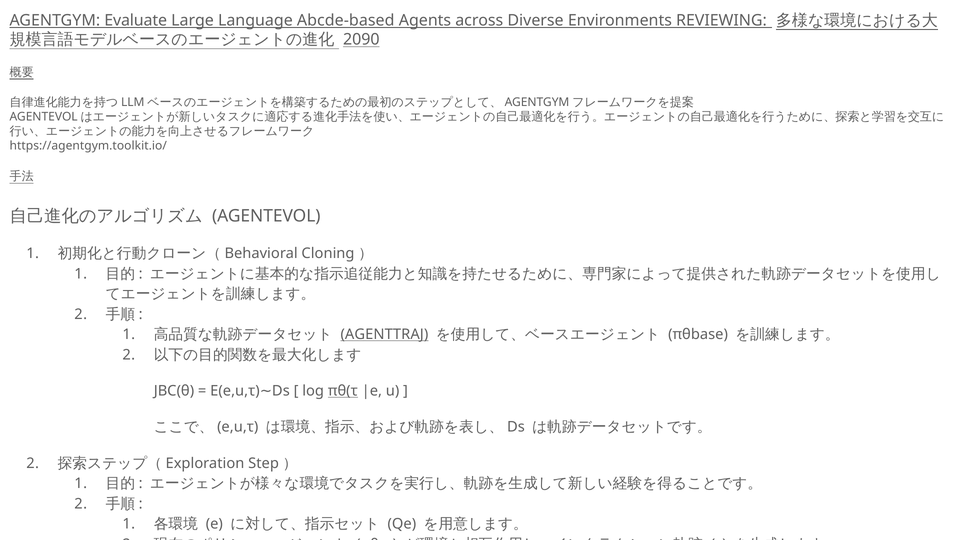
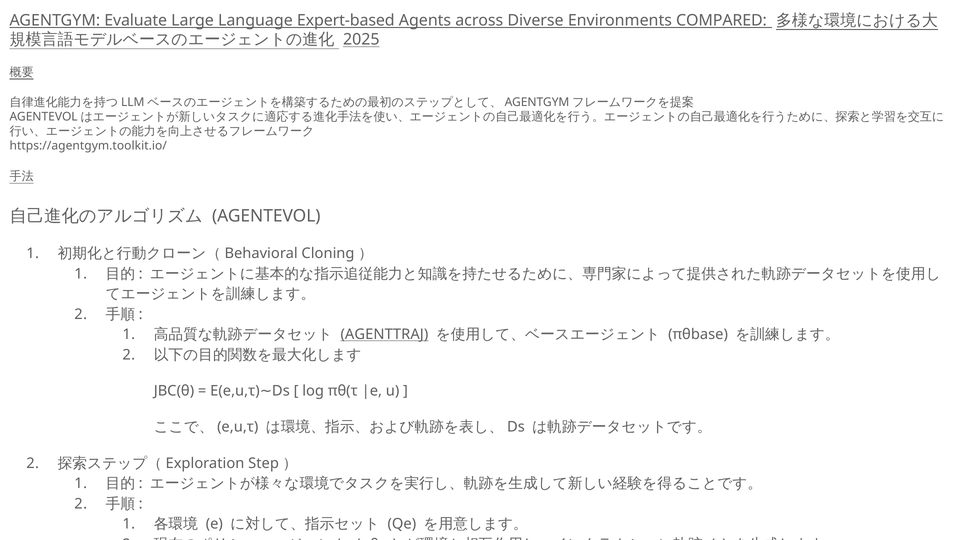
Abcde-based: Abcde-based -> Expert-based
REVIEWING: REVIEWING -> COMPARED
2090: 2090 -> 2025
πθ(τ at (343, 391) underline: present -> none
